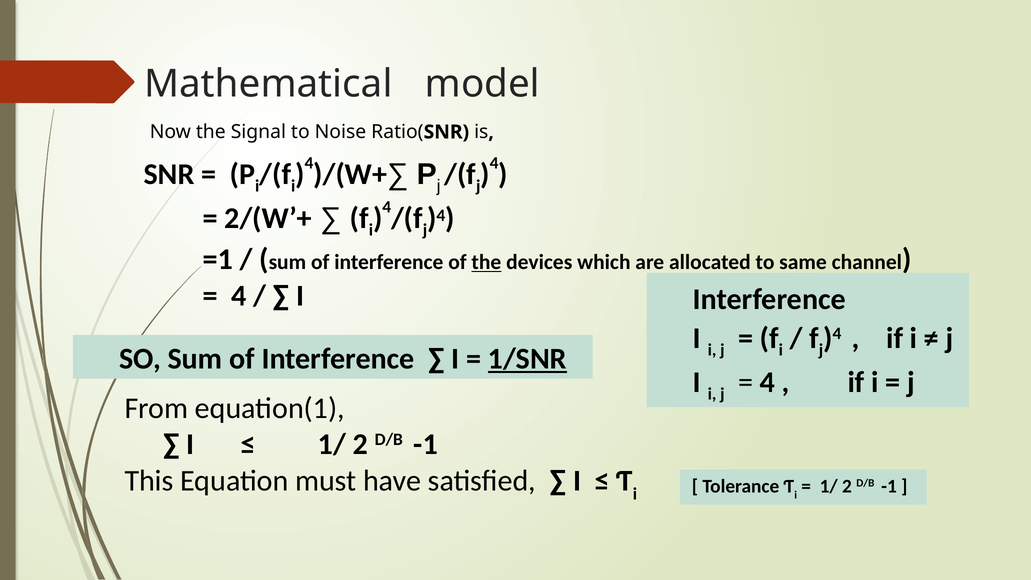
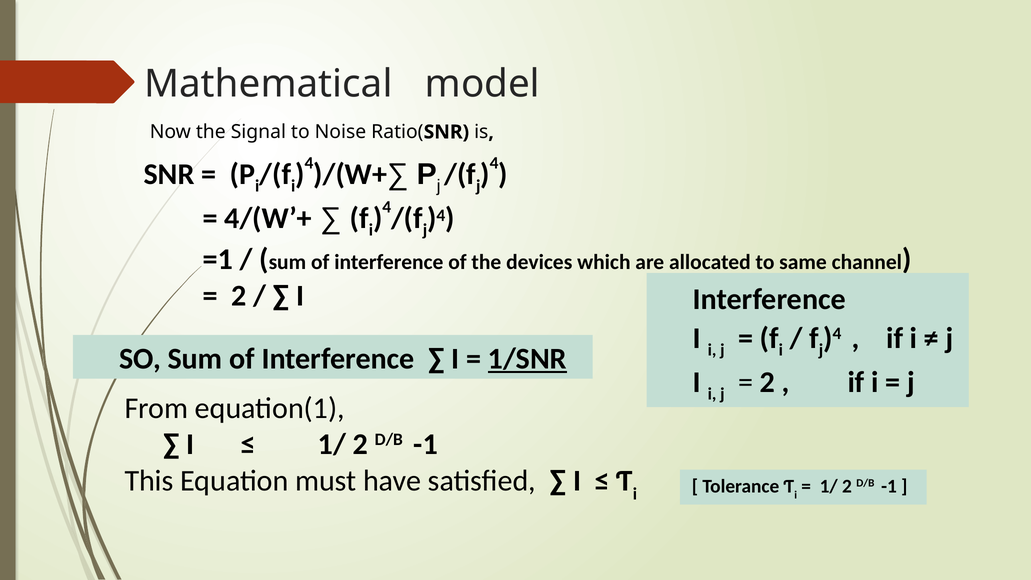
2/(W’+: 2/(W’+ -> 4/(W’+
the at (486, 262) underline: present -> none
4 at (239, 296): 4 -> 2
4 at (767, 382): 4 -> 2
